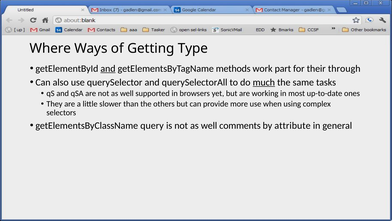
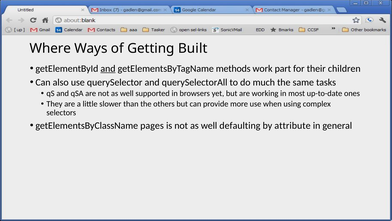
Type: Type -> Built
through: through -> children
much underline: present -> none
query: query -> pages
comments: comments -> defaulting
